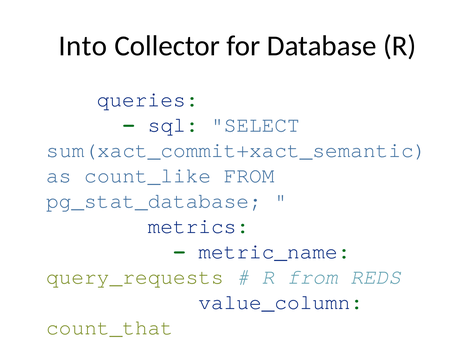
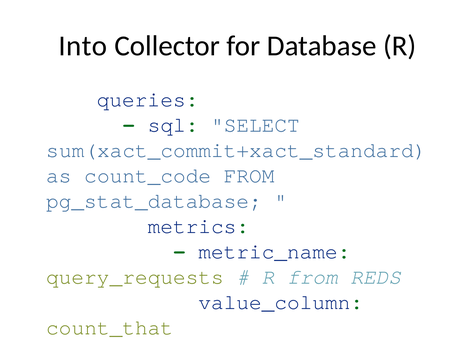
sum(xact_commit+xact_semantic: sum(xact_commit+xact_semantic -> sum(xact_commit+xact_standard
count_like: count_like -> count_code
